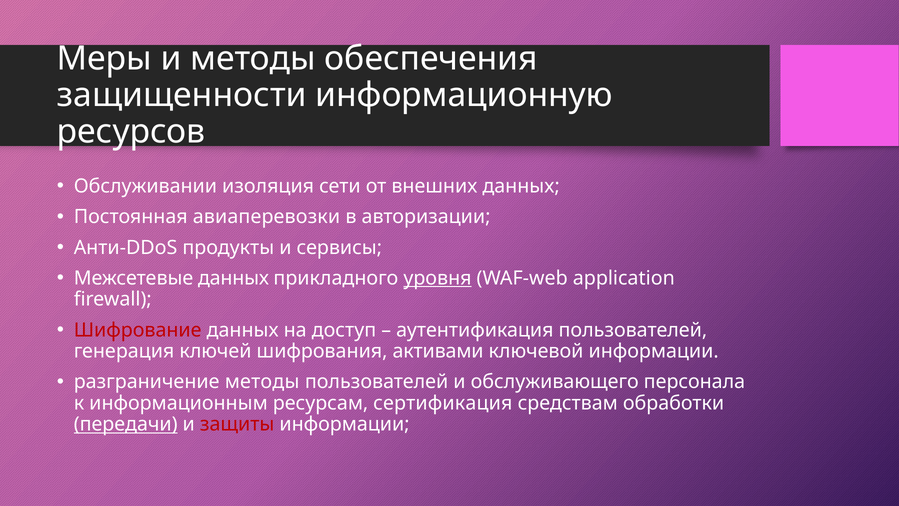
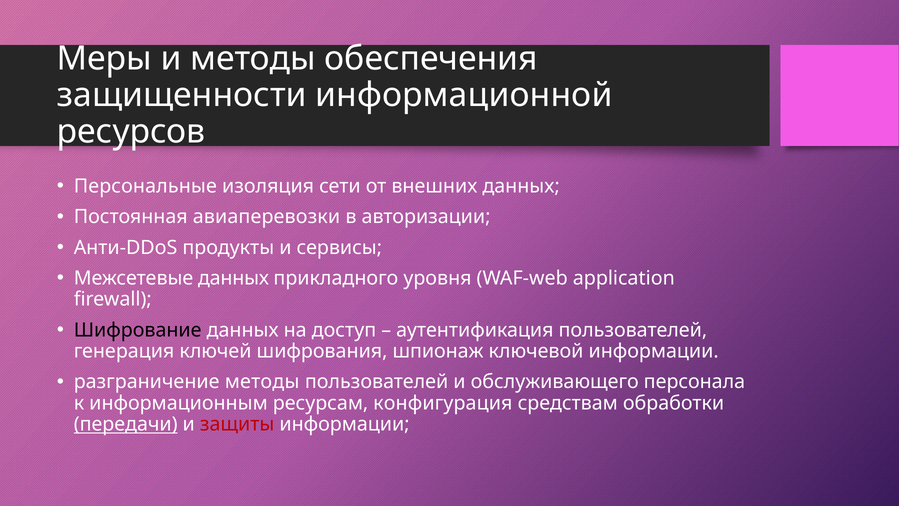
информационную: информационную -> информационной
Обслуживании: Обслуживании -> Персональные
уровня underline: present -> none
Шифрование colour: red -> black
активами: активами -> шпионаж
сертификация: сертификация -> конфигурация
